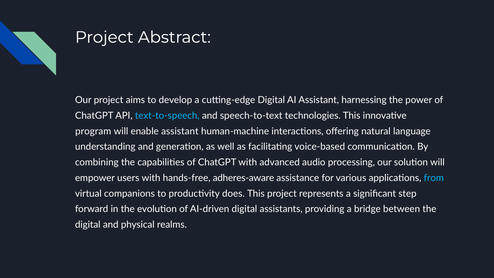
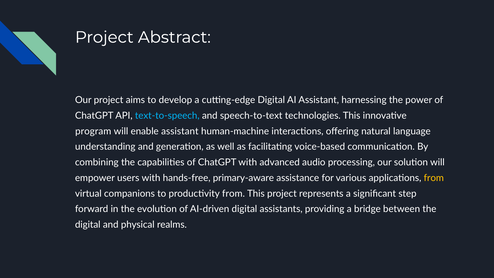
adheres-aware: adheres-aware -> primary-aware
from at (434, 178) colour: light blue -> yellow
productivity does: does -> from
